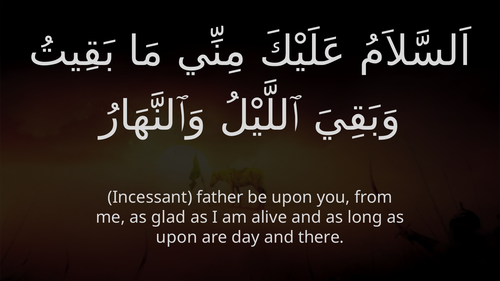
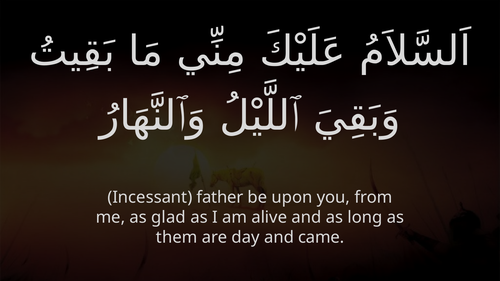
upon at (177, 237): upon -> them
there: there -> came
